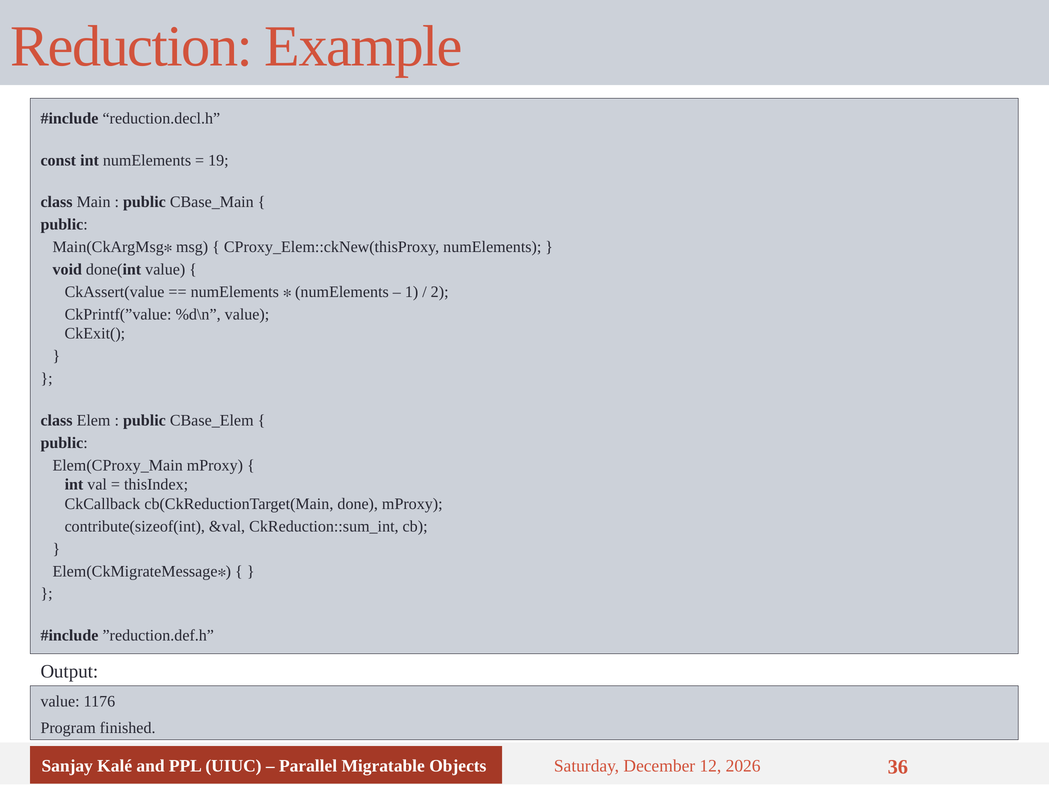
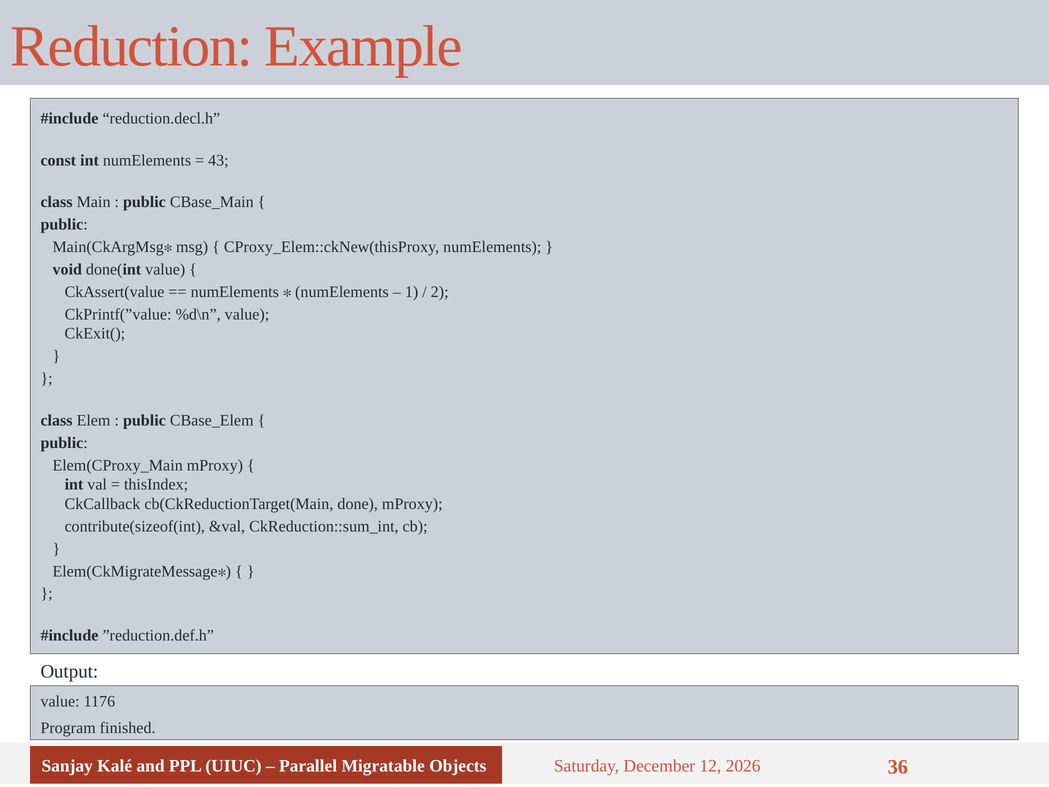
19: 19 -> 43
